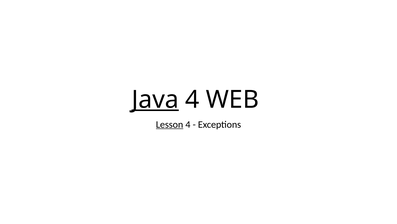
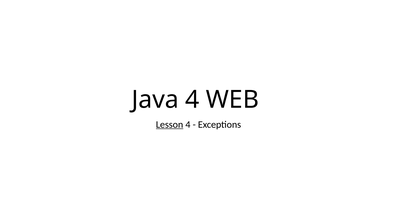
Java underline: present -> none
